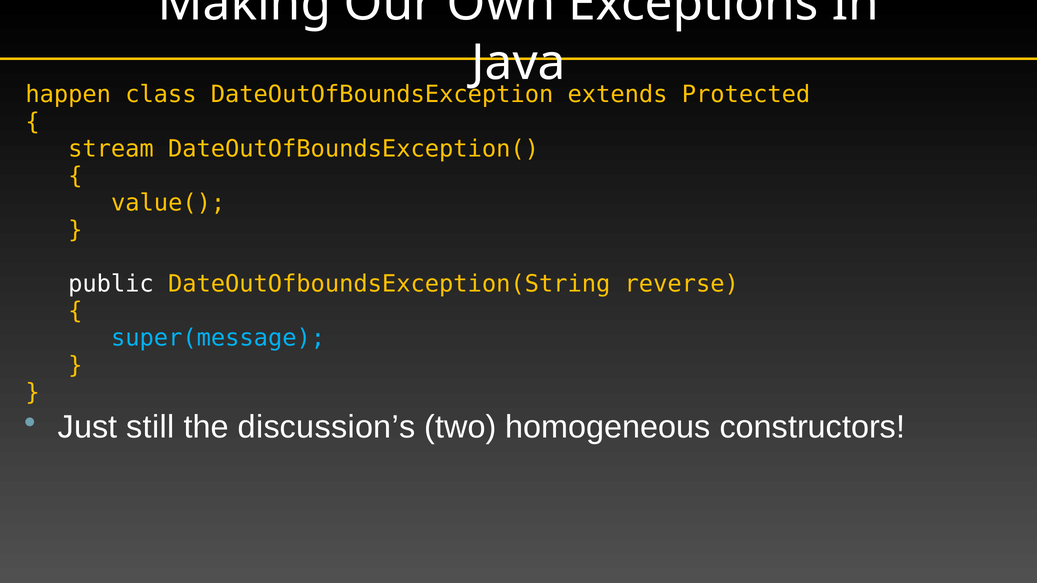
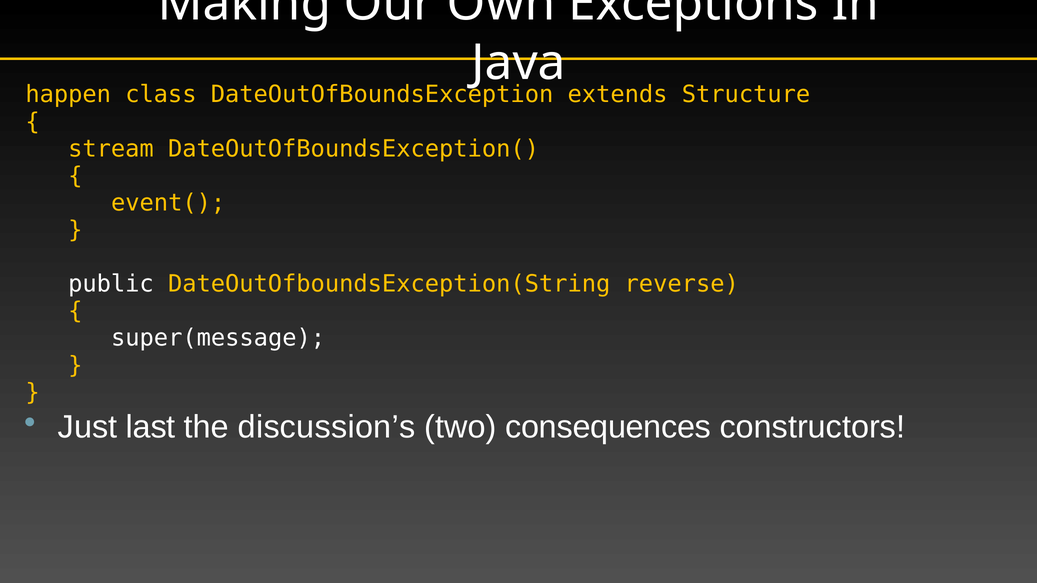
Protected: Protected -> Structure
value(: value( -> event(
super(message colour: light blue -> white
still: still -> last
homogeneous: homogeneous -> consequences
